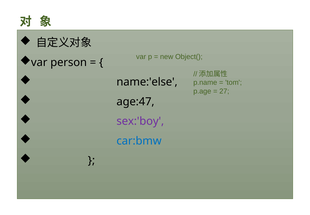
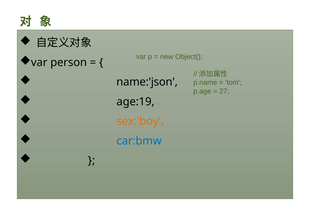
name:'else: name:'else -> name:'json
age:47: age:47 -> age:19
sex:'boy colour: purple -> orange
